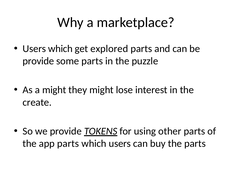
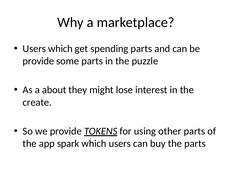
explored: explored -> spending
a might: might -> about
app parts: parts -> spark
